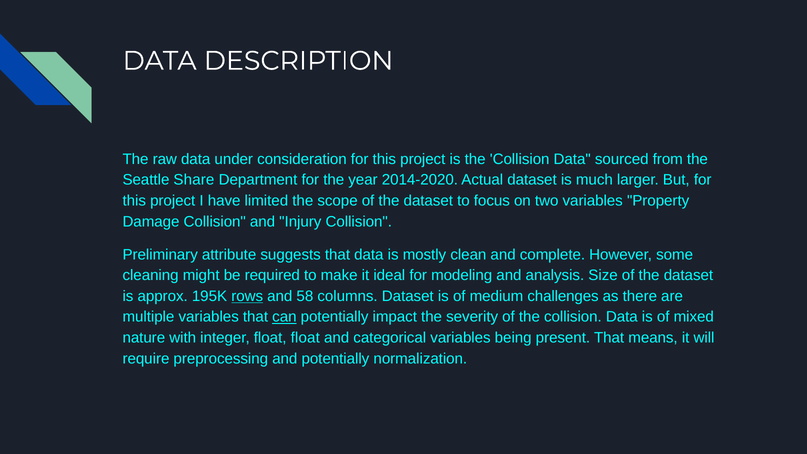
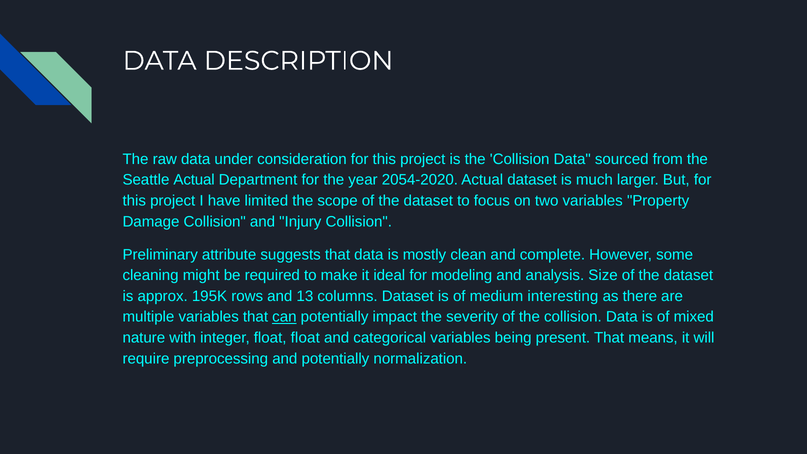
Seattle Share: Share -> Actual
2014-2020: 2014-2020 -> 2054-2020
rows underline: present -> none
58: 58 -> 13
challenges: challenges -> interesting
